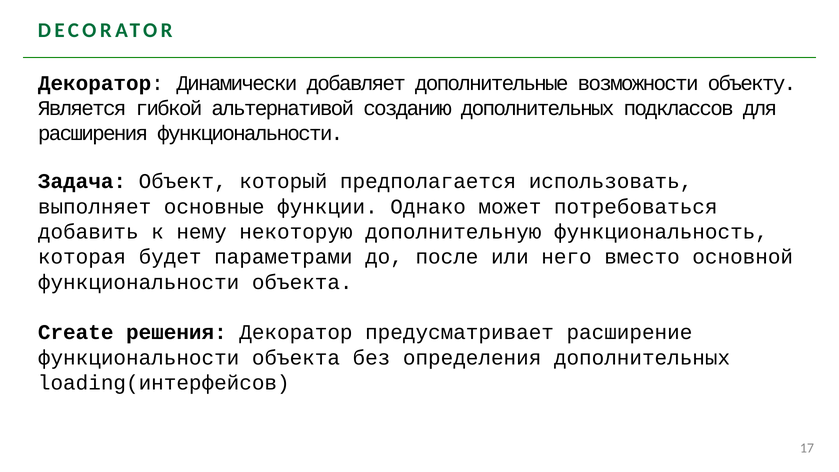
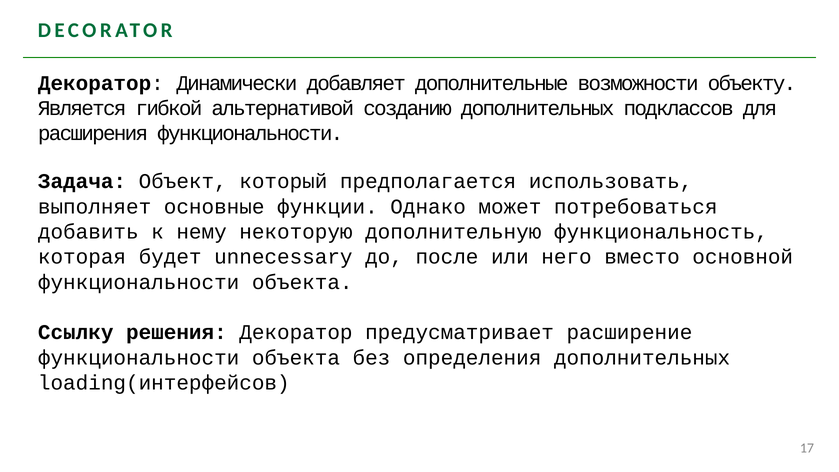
параметрами: параметрами -> unnecessary
Create: Create -> Ссылку
